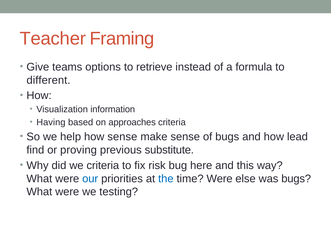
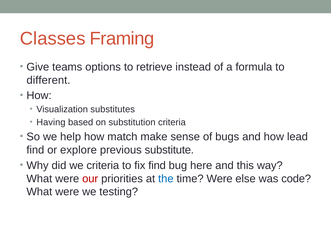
Teacher: Teacher -> Classes
information: information -> substitutes
approaches: approaches -> substitution
how sense: sense -> match
proving: proving -> explore
fix risk: risk -> find
our colour: blue -> red
was bugs: bugs -> code
